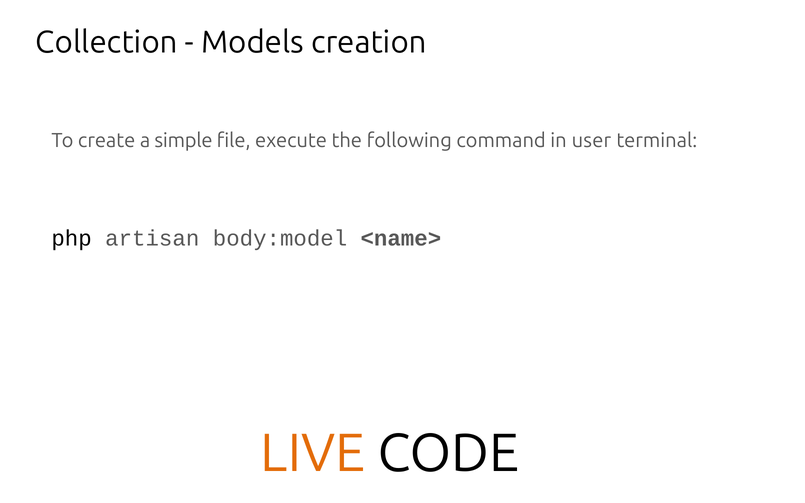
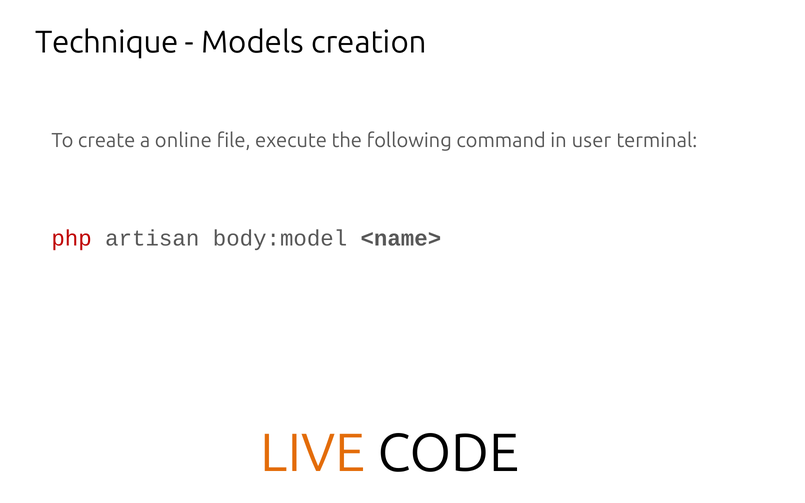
Collection: Collection -> Technique
simple: simple -> online
php colour: black -> red
